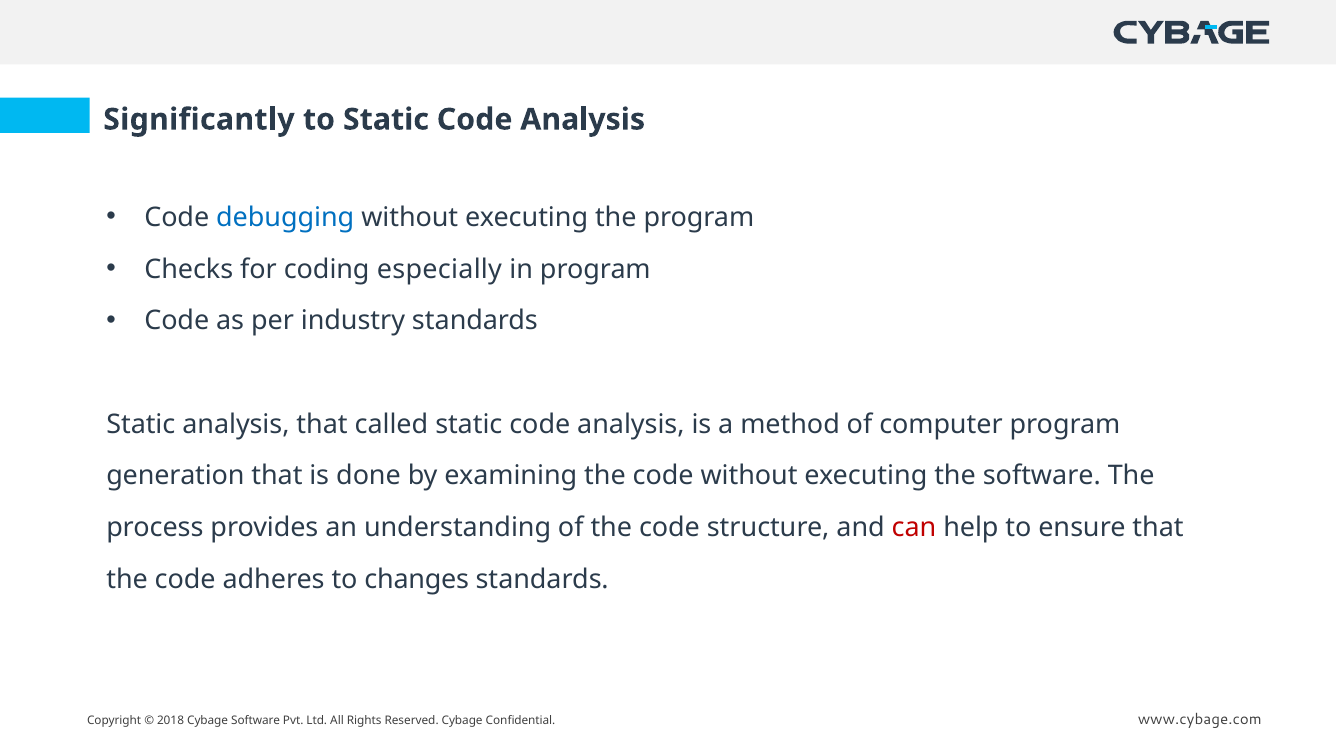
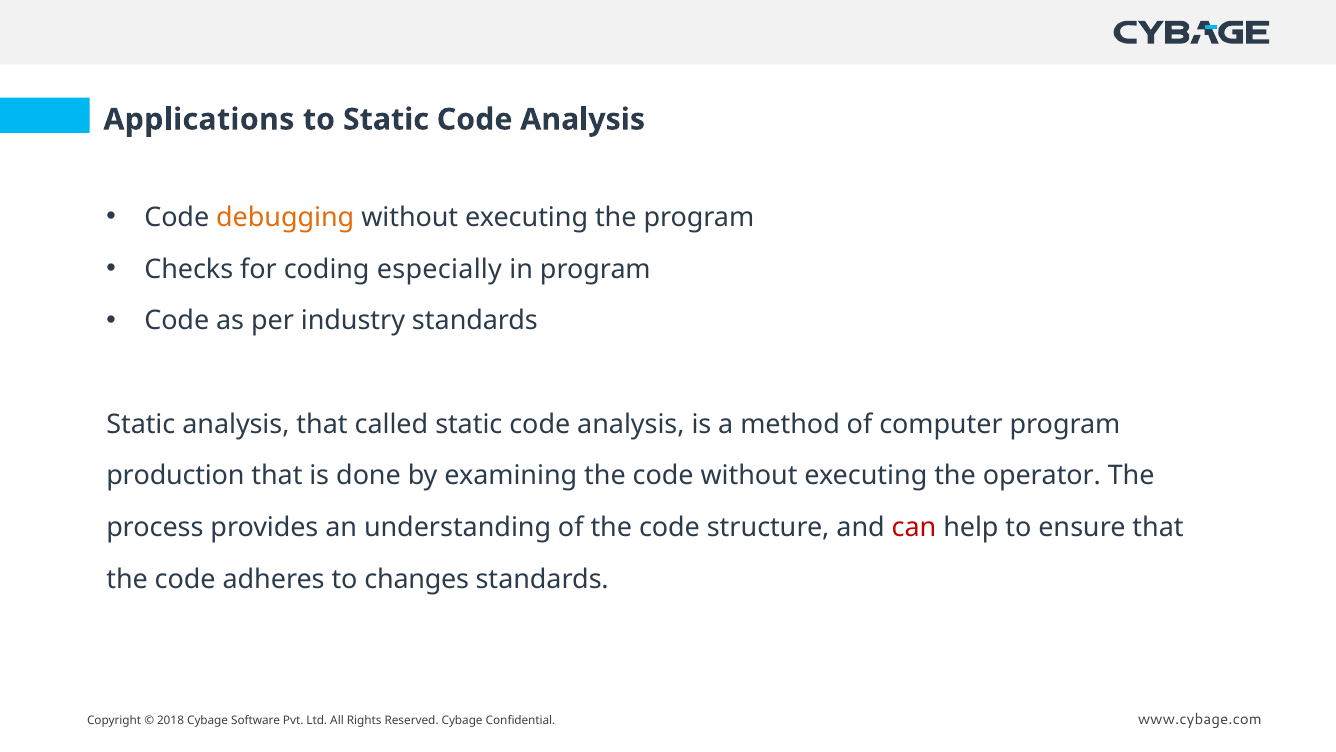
Significantly: Significantly -> Applications
debugging colour: blue -> orange
generation: generation -> production
the software: software -> operator
